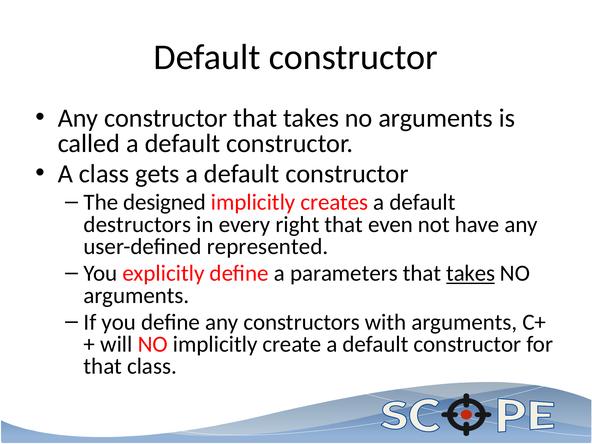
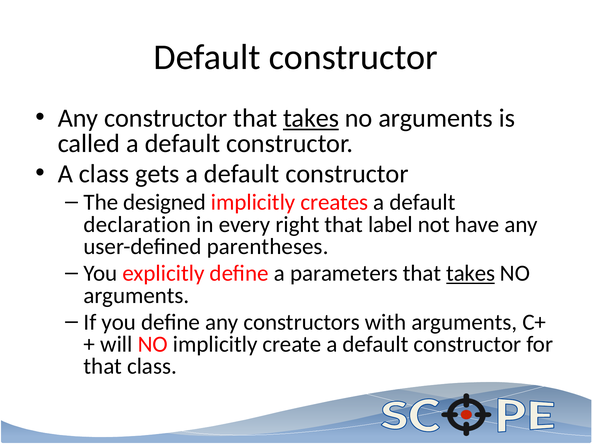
takes at (311, 118) underline: none -> present
destructors: destructors -> declaration
even: even -> label
represented: represented -> parentheses
